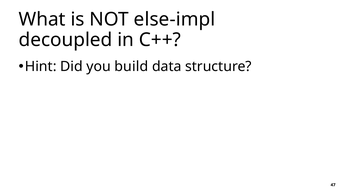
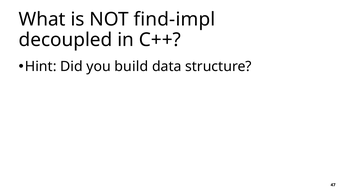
else-impl: else-impl -> find-impl
